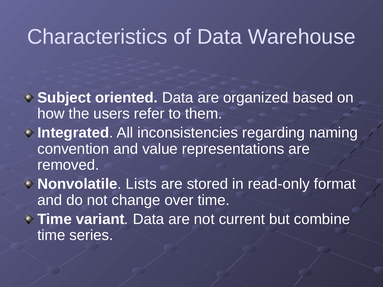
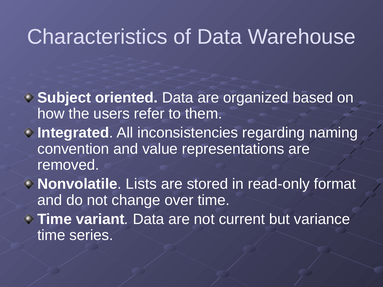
combine: combine -> variance
